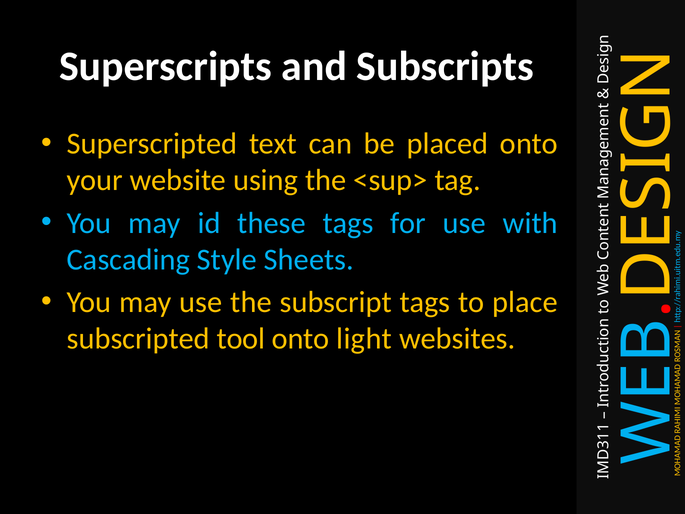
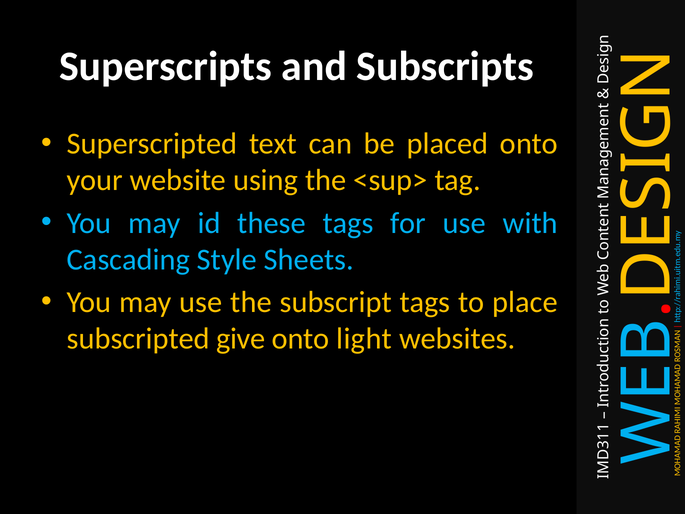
tool: tool -> give
